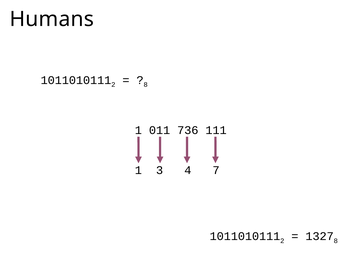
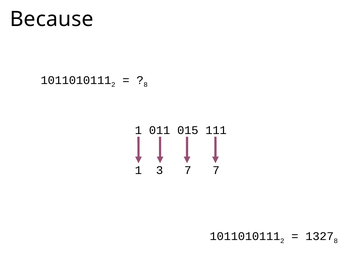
Humans: Humans -> Because
736: 736 -> 015
3 4: 4 -> 7
